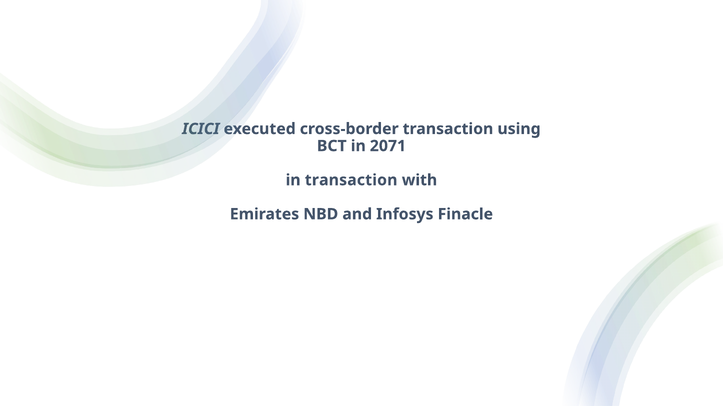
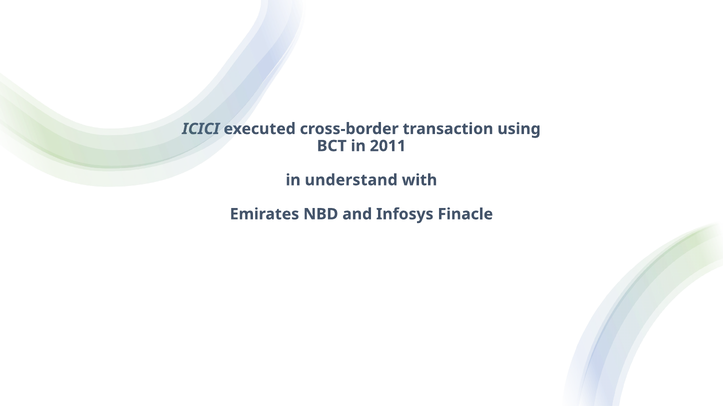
2071: 2071 -> 2011
transaction at (351, 180): transaction -> understand
